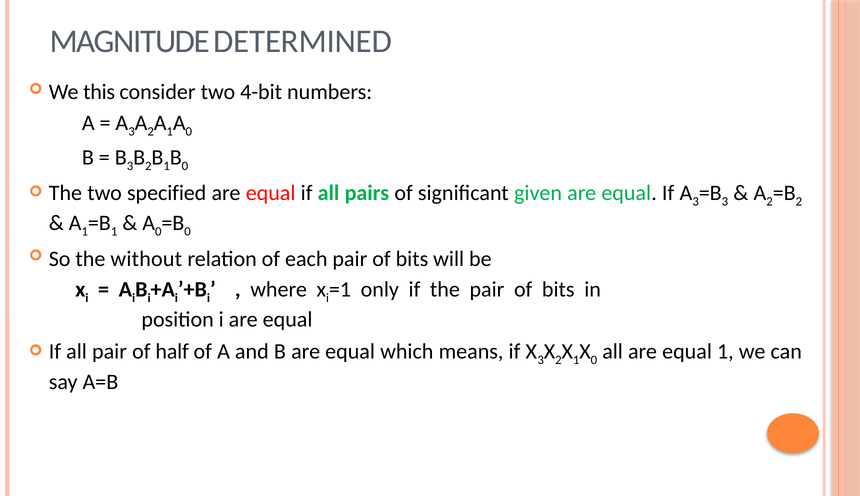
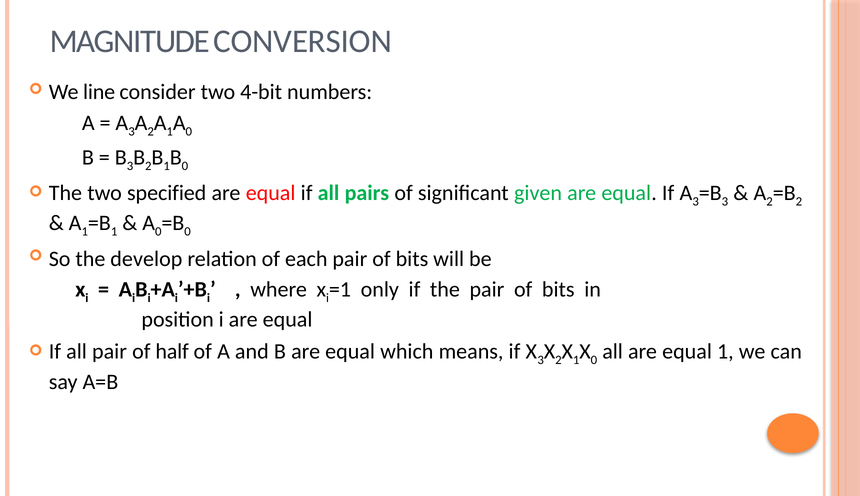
DETERMINED: DETERMINED -> CONVERSION
this: this -> line
without: without -> develop
